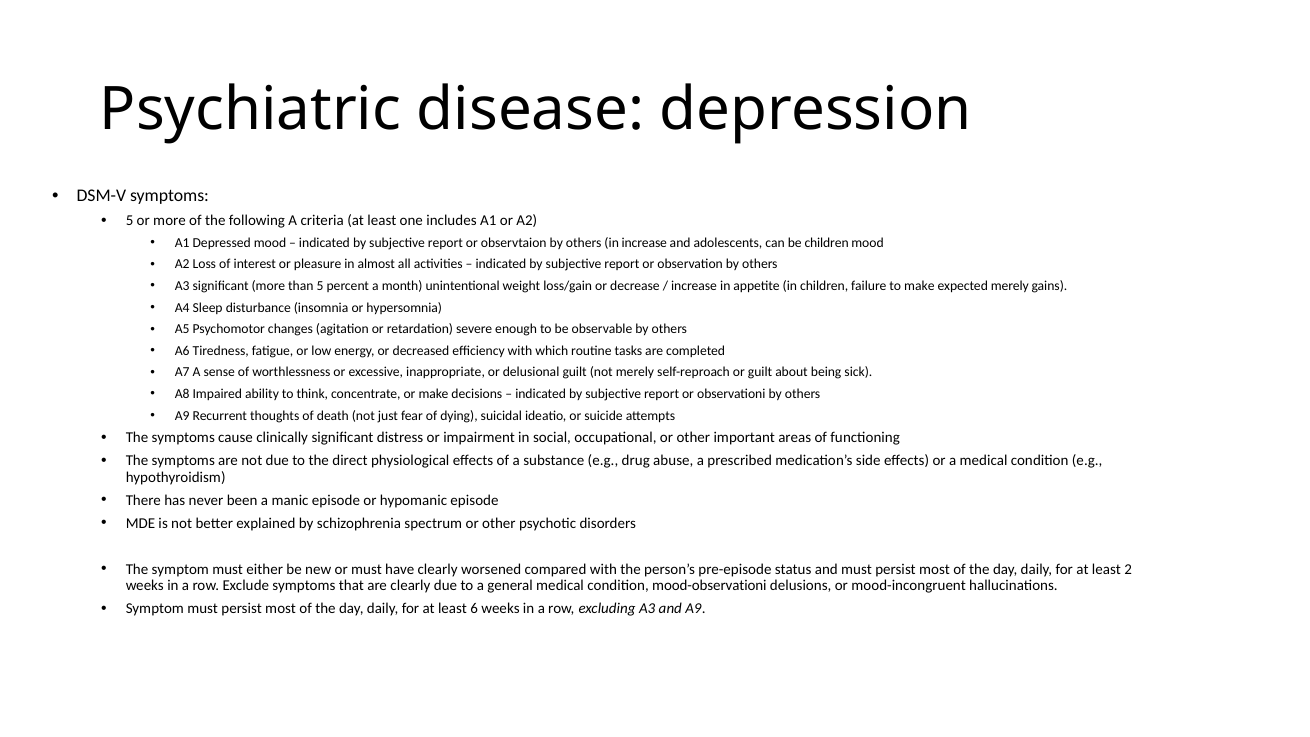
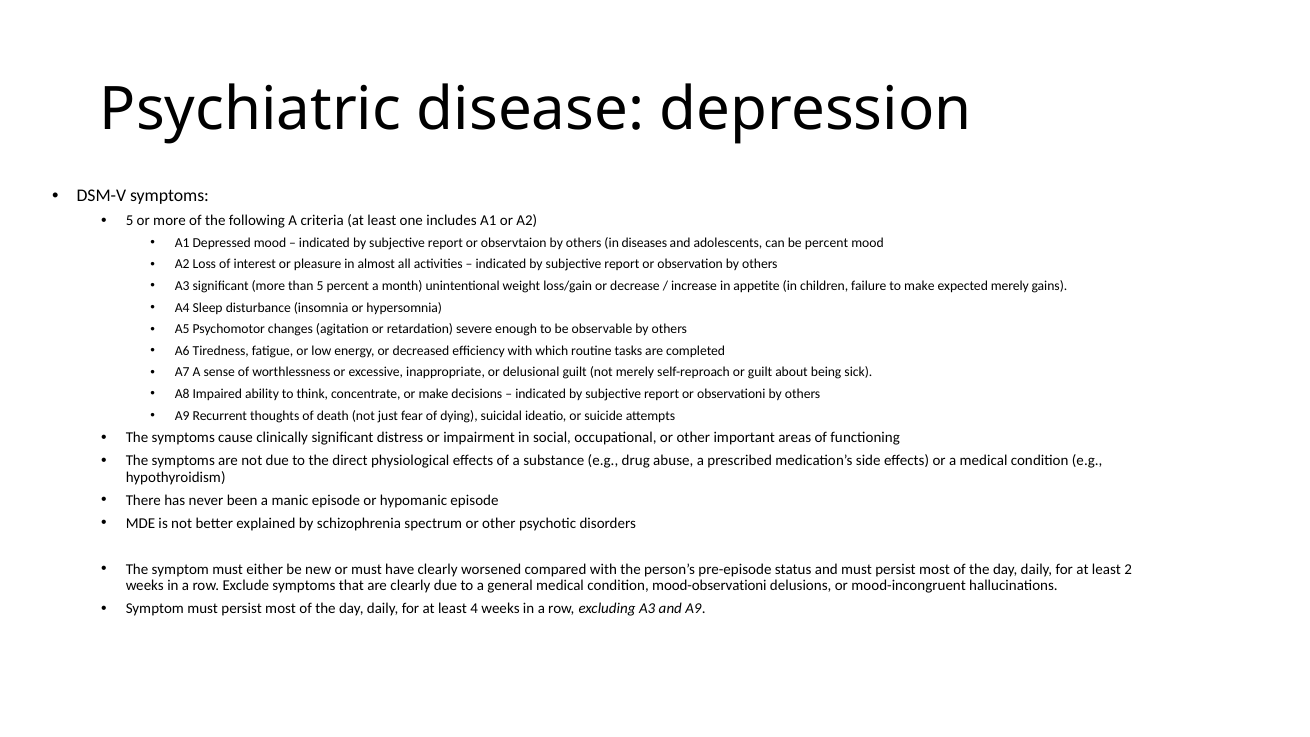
in increase: increase -> diseases
be children: children -> percent
6: 6 -> 4
